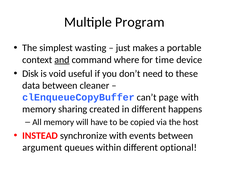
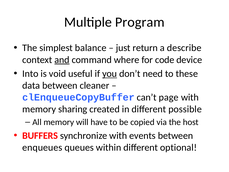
wasting: wasting -> balance
makes: makes -> return
portable: portable -> describe
time: time -> code
Disk: Disk -> Into
you underline: none -> present
happens: happens -> possible
INSTEAD: INSTEAD -> BUFFERS
argument: argument -> enqueues
